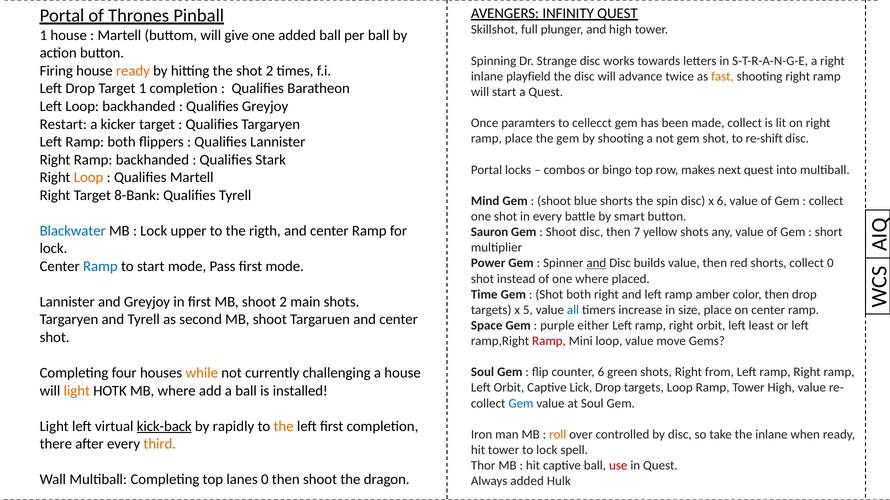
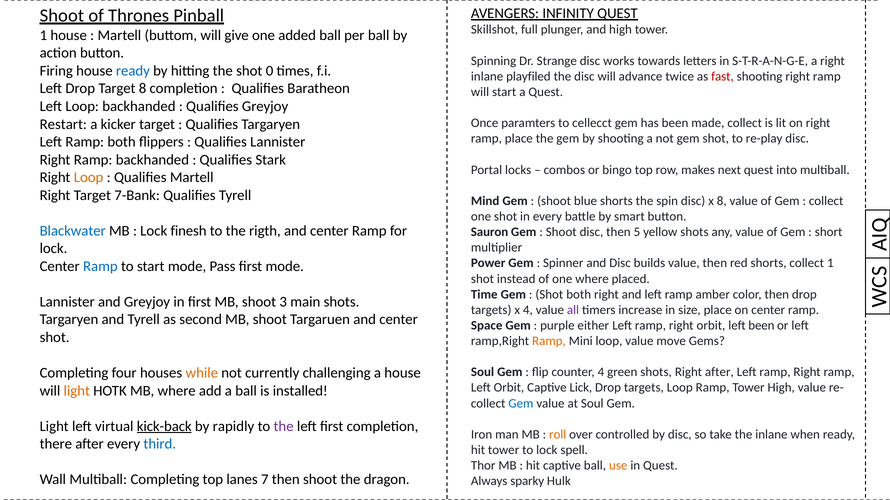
Portal at (62, 16): Portal -> Shoot
ready at (133, 71) colour: orange -> blue
shot 2: 2 -> 0
playfield: playfield -> playfiled
fast colour: orange -> red
Target 1: 1 -> 8
re-shift: re-shift -> re-play
8-Bank: 8-Bank -> 7-Bank
x 6: 6 -> 8
upper: upper -> finesh
7: 7 -> 5
and at (596, 264) underline: present -> none
collect 0: 0 -> 1
shoot 2: 2 -> 3
x 5: 5 -> 4
all colour: blue -> purple
left least: least -> been
Ramp at (549, 341) colour: red -> orange
counter 6: 6 -> 4
Right from: from -> after
the at (284, 427) colour: orange -> purple
third colour: orange -> blue
use colour: red -> orange
lanes 0: 0 -> 7
Always added: added -> sparky
